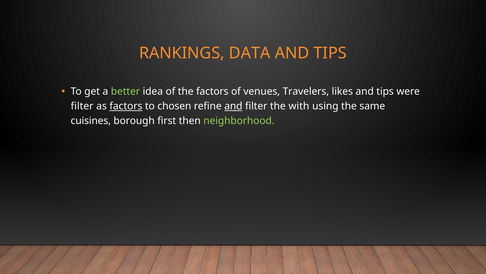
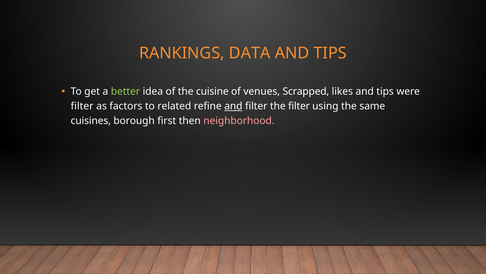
the factors: factors -> cuisine
Travelers: Travelers -> Scrapped
factors at (126, 106) underline: present -> none
chosen: chosen -> related
the with: with -> filter
neighborhood colour: light green -> pink
